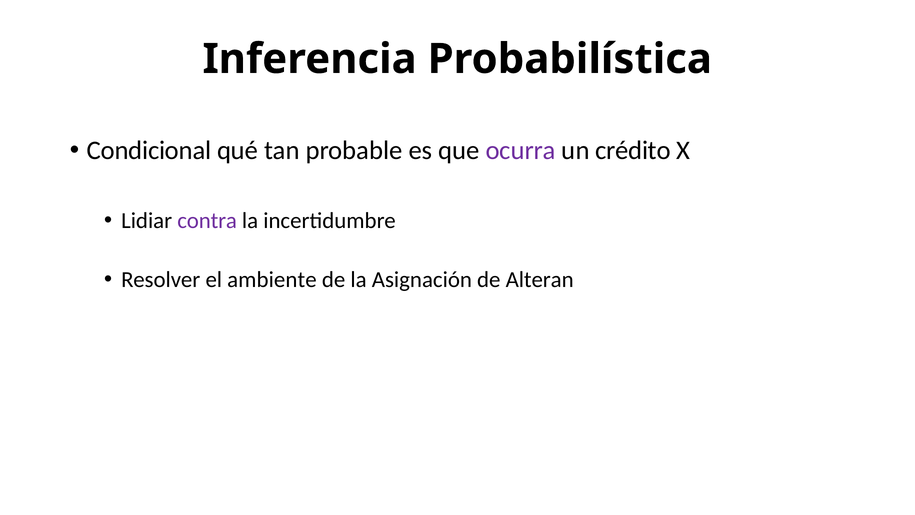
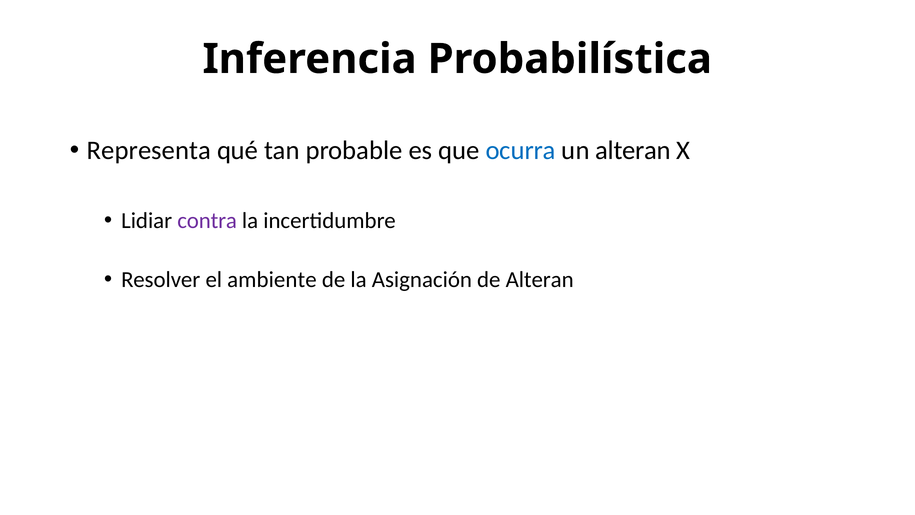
Condicional: Condicional -> Representa
ocurra colour: purple -> blue
un crédito: crédito -> alteran
